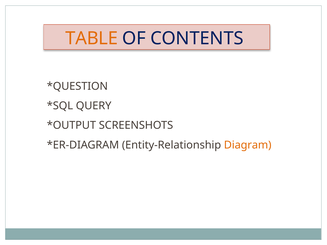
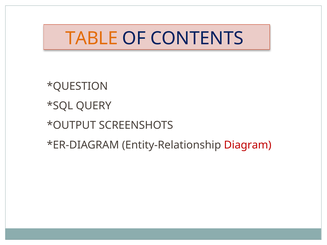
Diagram colour: orange -> red
